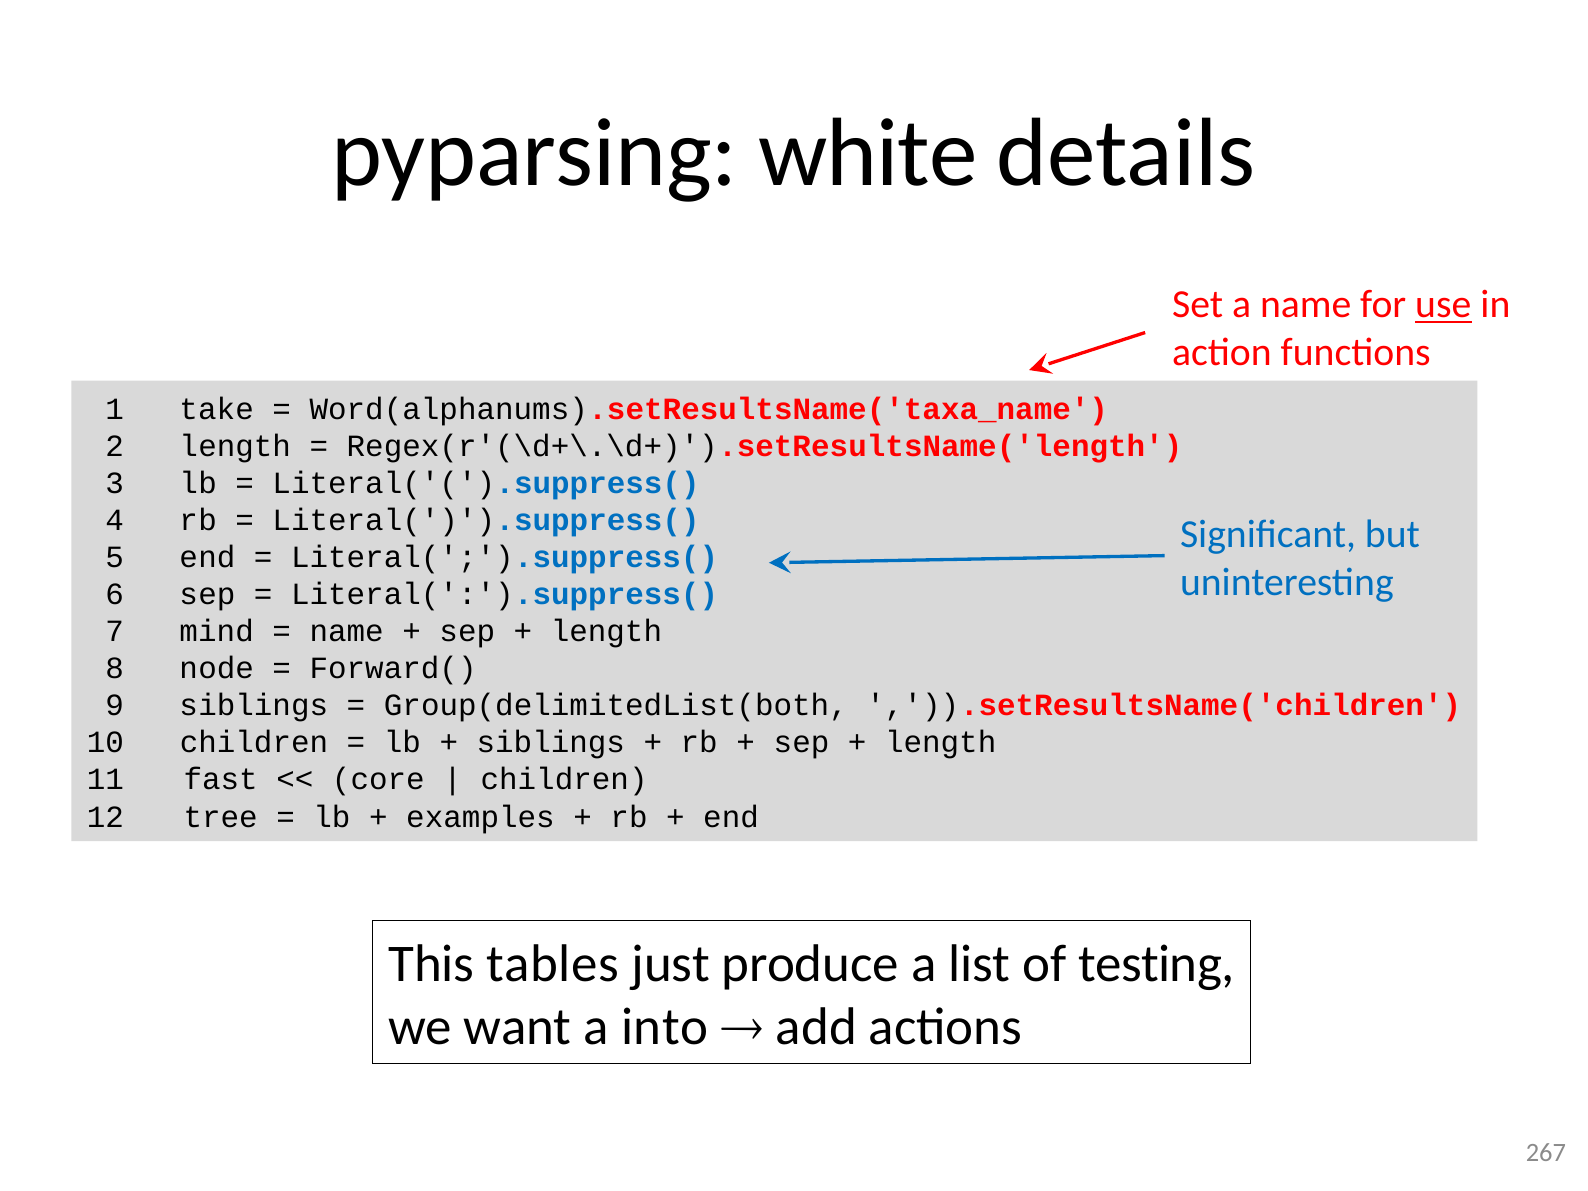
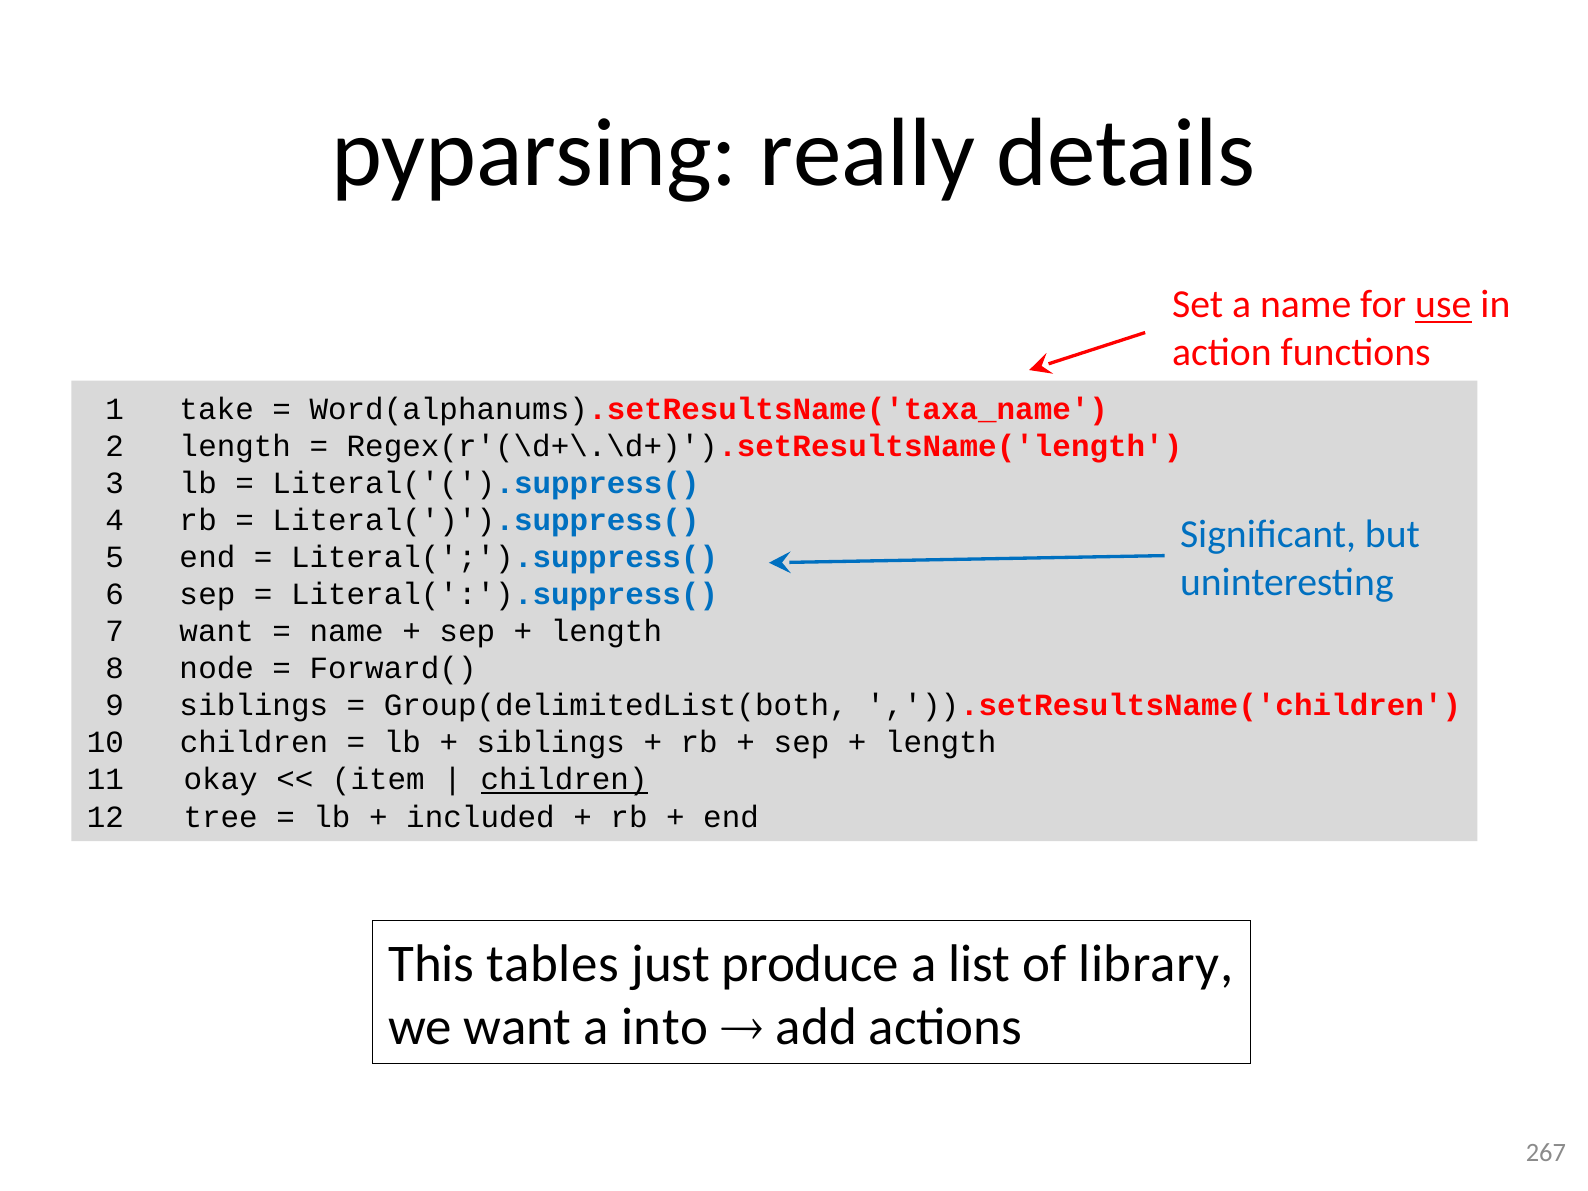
white: white -> really
7 mind: mind -> want
fast: fast -> okay
core: core -> item
children at (564, 780) underline: none -> present
examples: examples -> included
testing: testing -> library
